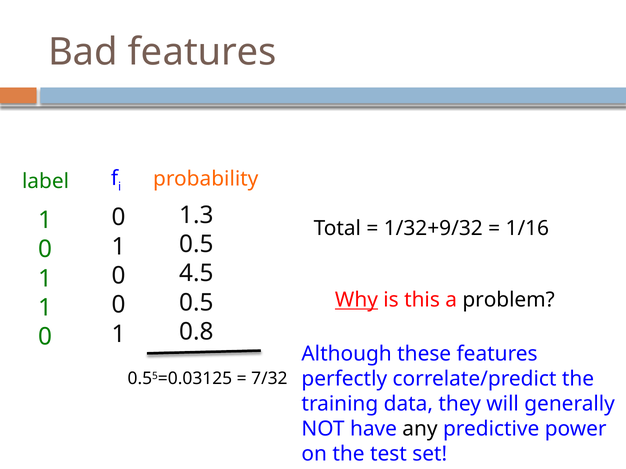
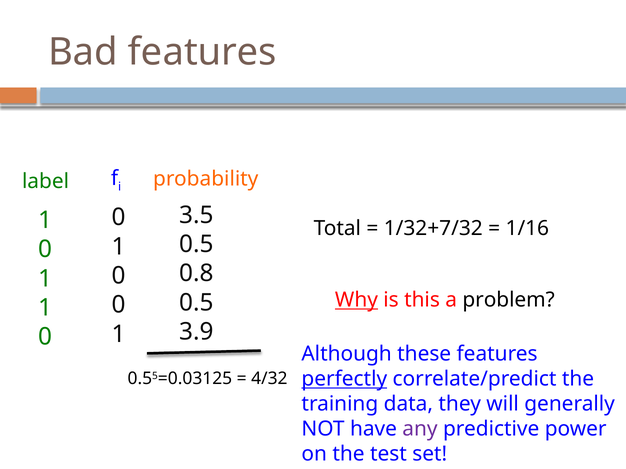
1.3: 1.3 -> 3.5
1/32+9/32: 1/32+9/32 -> 1/32+7/32
4.5: 4.5 -> 0.8
0.8: 0.8 -> 3.9
7/32: 7/32 -> 4/32
perfectly underline: none -> present
any colour: black -> purple
